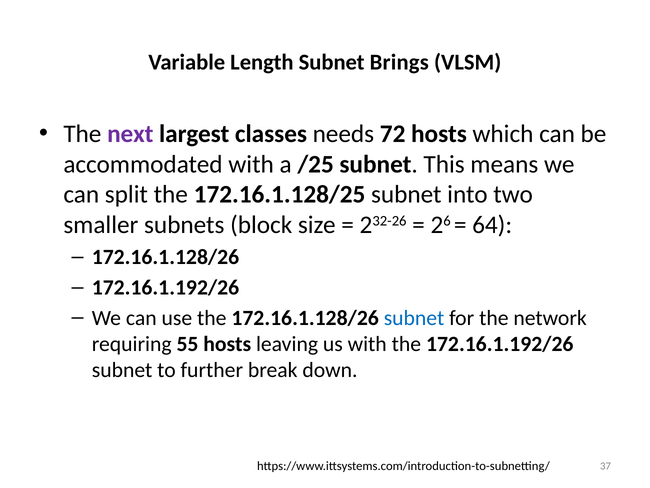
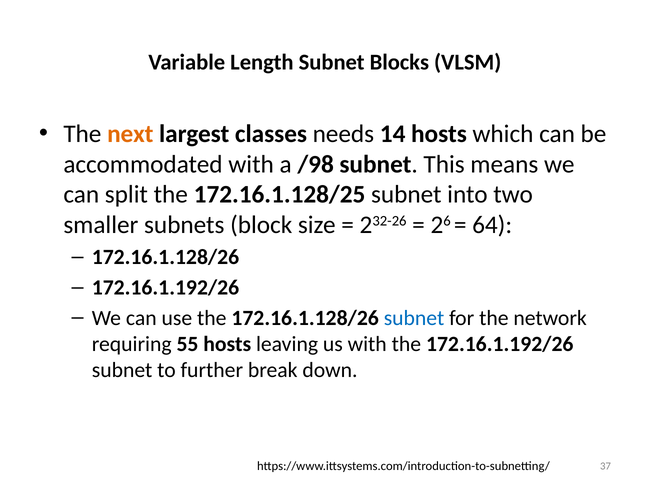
Brings: Brings -> Blocks
next colour: purple -> orange
72: 72 -> 14
/25: /25 -> /98
